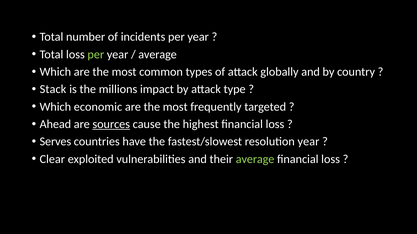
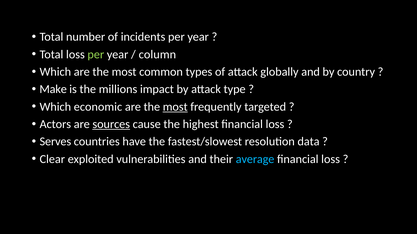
average at (158, 55): average -> column
Stack: Stack -> Make
most at (175, 107) underline: none -> present
Ahead: Ahead -> Actors
resolution year: year -> data
average at (255, 159) colour: light green -> light blue
